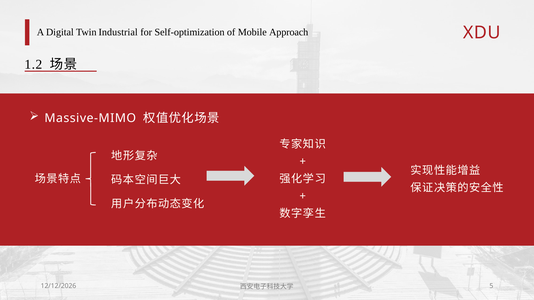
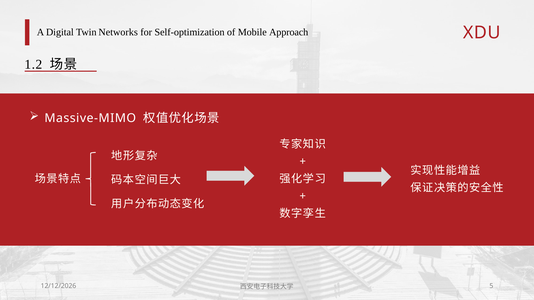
Industrial: Industrial -> Networks
